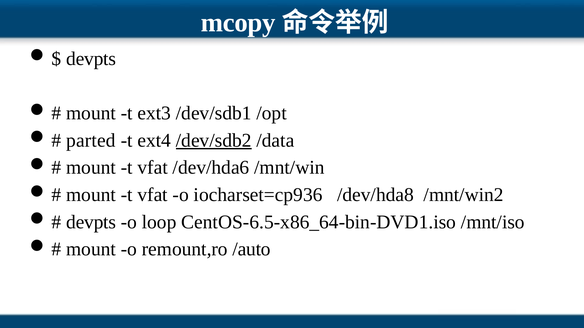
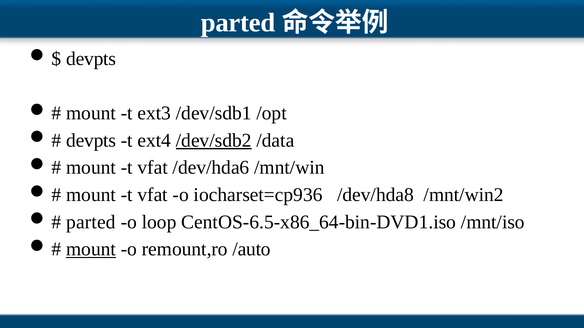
mcopy at (238, 23): mcopy -> parted
parted at (91, 141): parted -> devpts
devpts at (91, 222): devpts -> parted
mount at (91, 250) underline: none -> present
